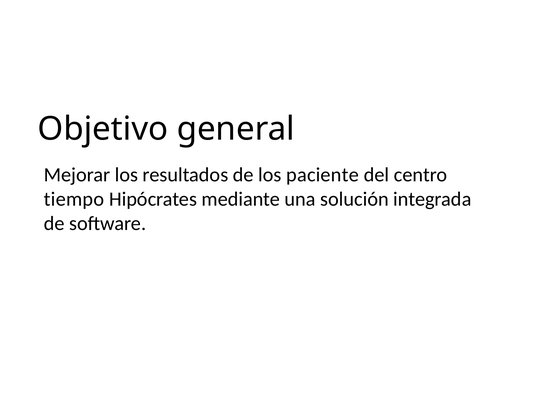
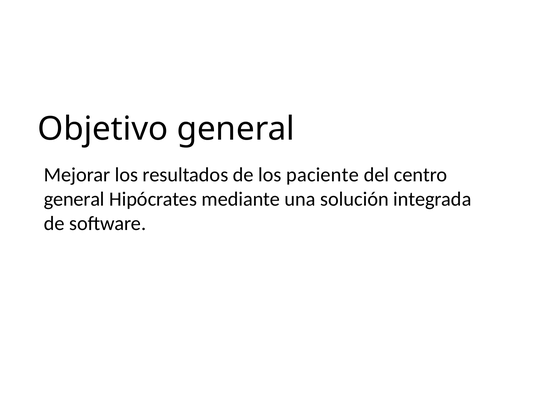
tiempo at (74, 199): tiempo -> general
